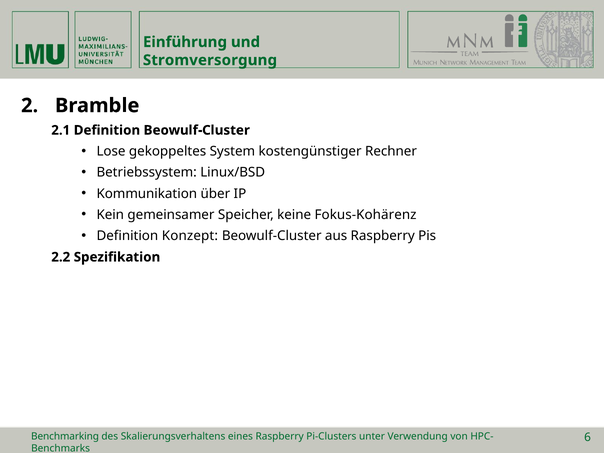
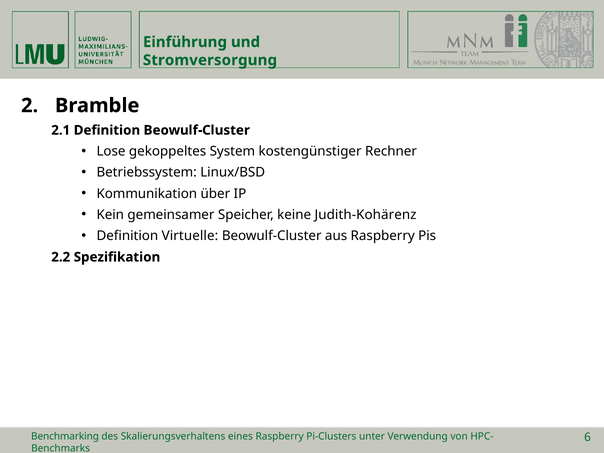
Fokus-Kohärenz: Fokus-Kohärenz -> Judith-Kohärenz
Konzept: Konzept -> Virtuelle
